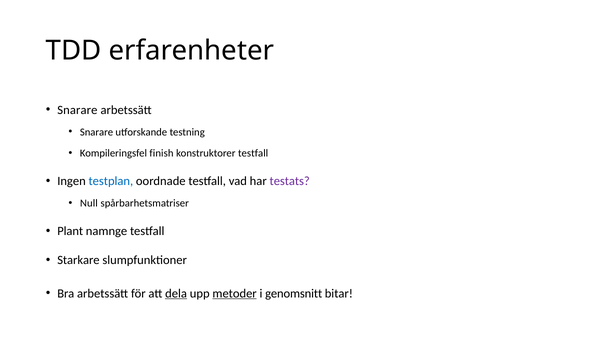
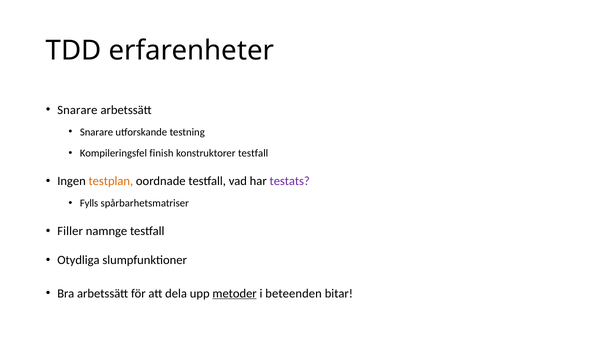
testplan colour: blue -> orange
Null: Null -> Fylls
Plant: Plant -> Filler
Starkare: Starkare -> Otydliga
dela underline: present -> none
genomsnitt: genomsnitt -> beteenden
